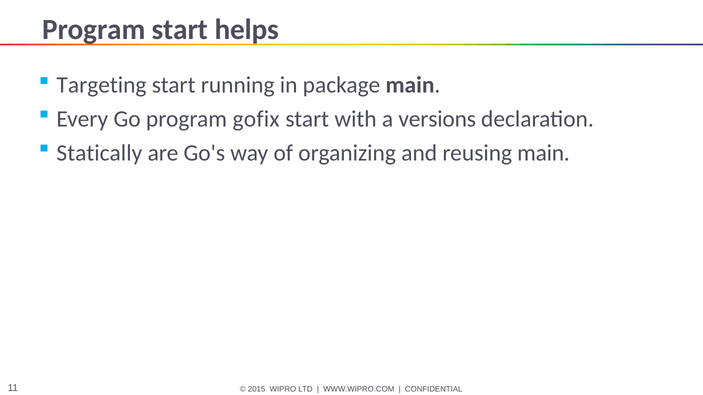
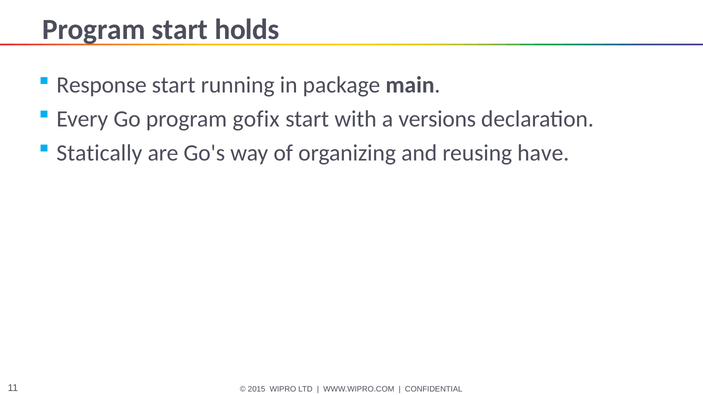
helps: helps -> holds
Targeting: Targeting -> Response
reusing main: main -> have
